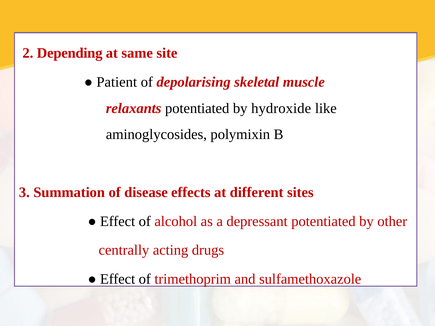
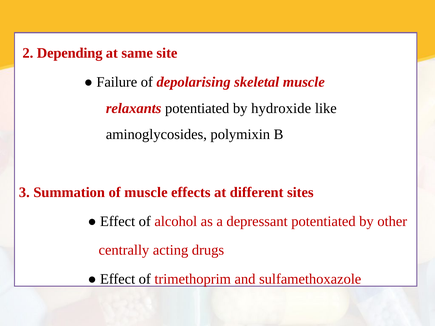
Patient: Patient -> Failure
of disease: disease -> muscle
